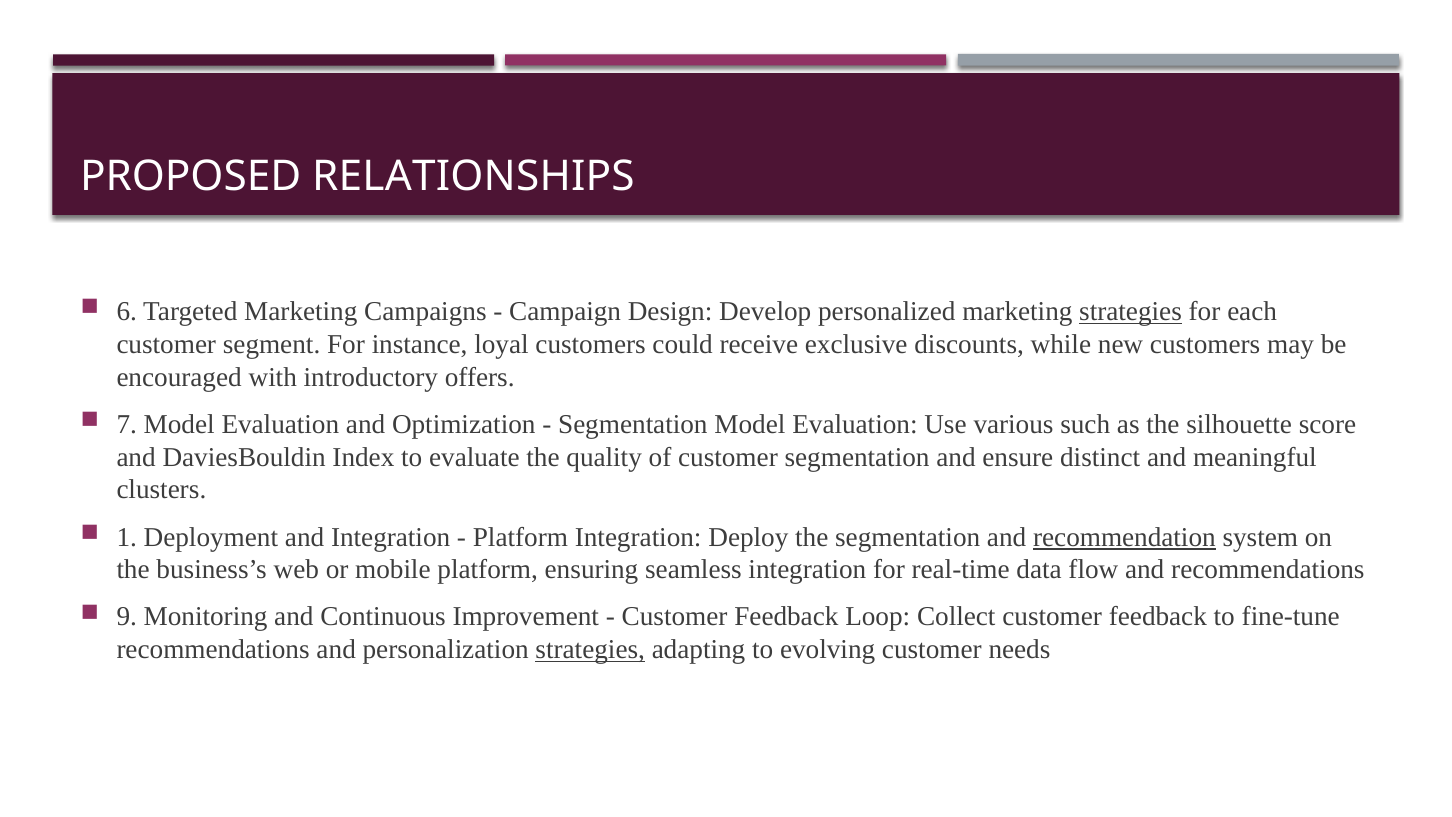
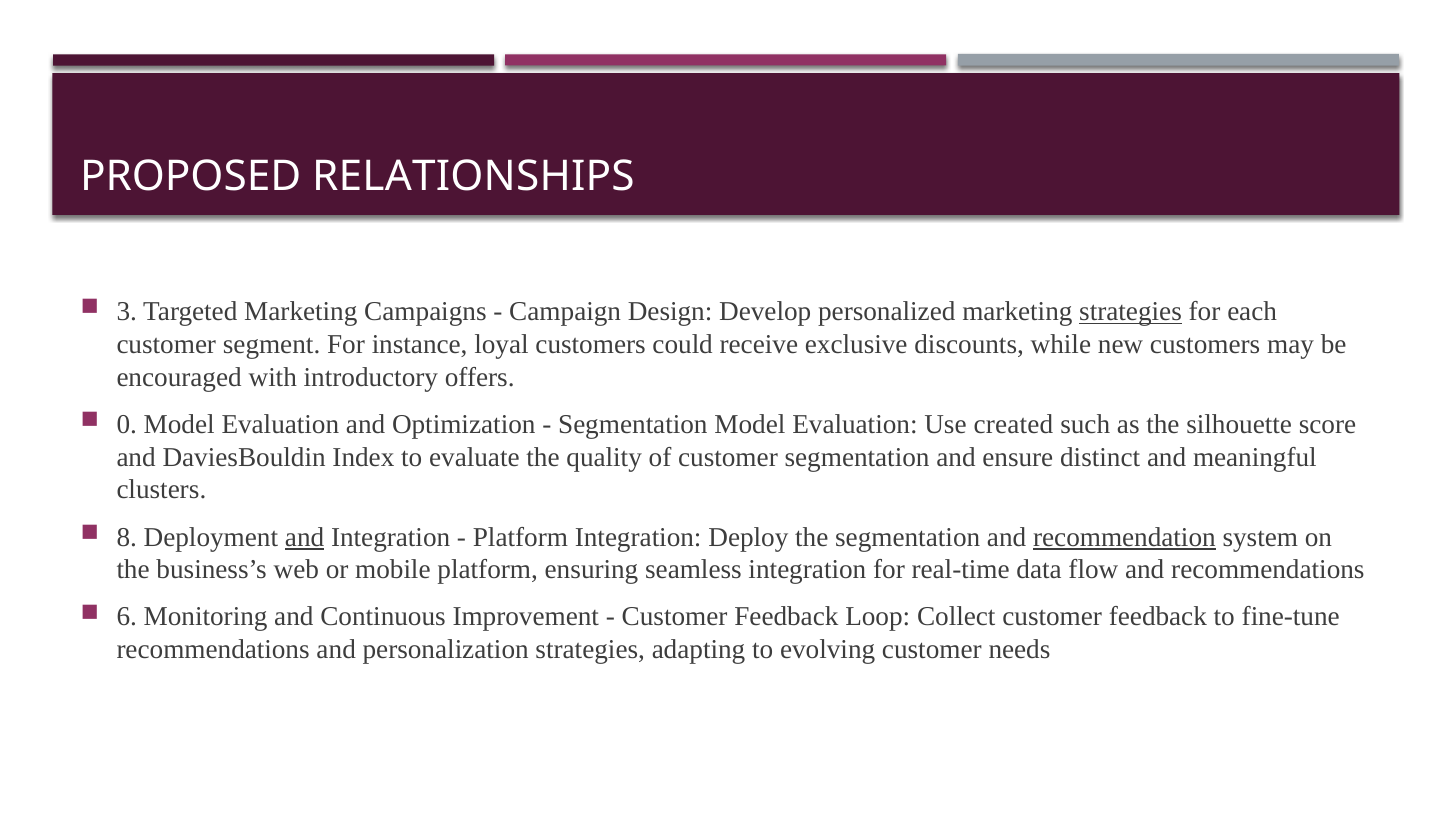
6: 6 -> 3
7: 7 -> 0
various: various -> created
1: 1 -> 8
and at (305, 537) underline: none -> present
9: 9 -> 6
strategies at (590, 649) underline: present -> none
